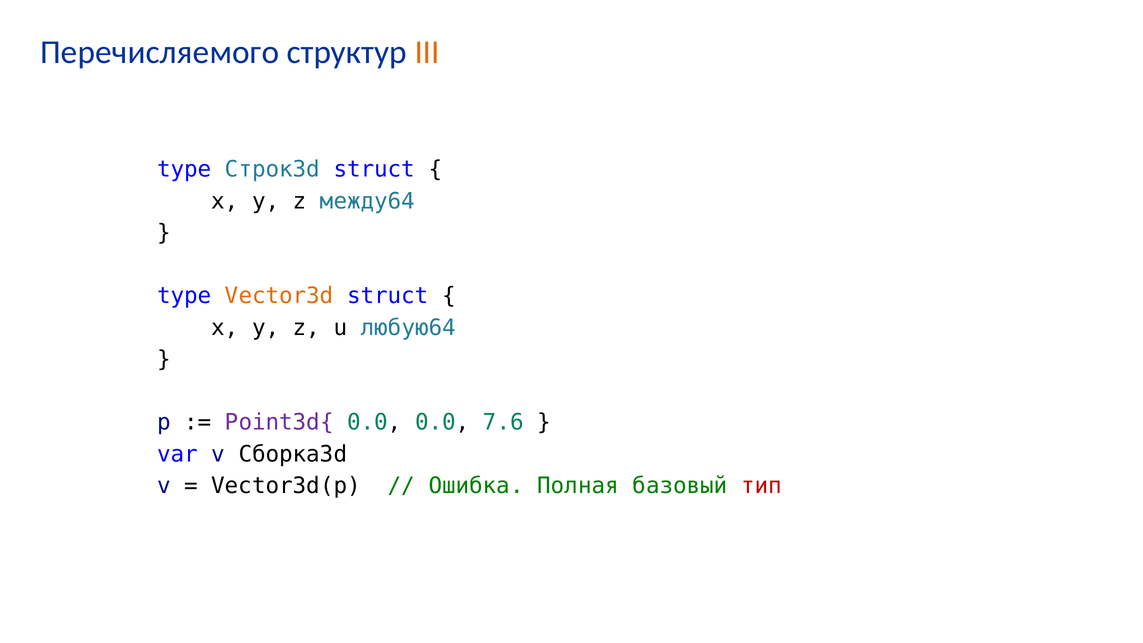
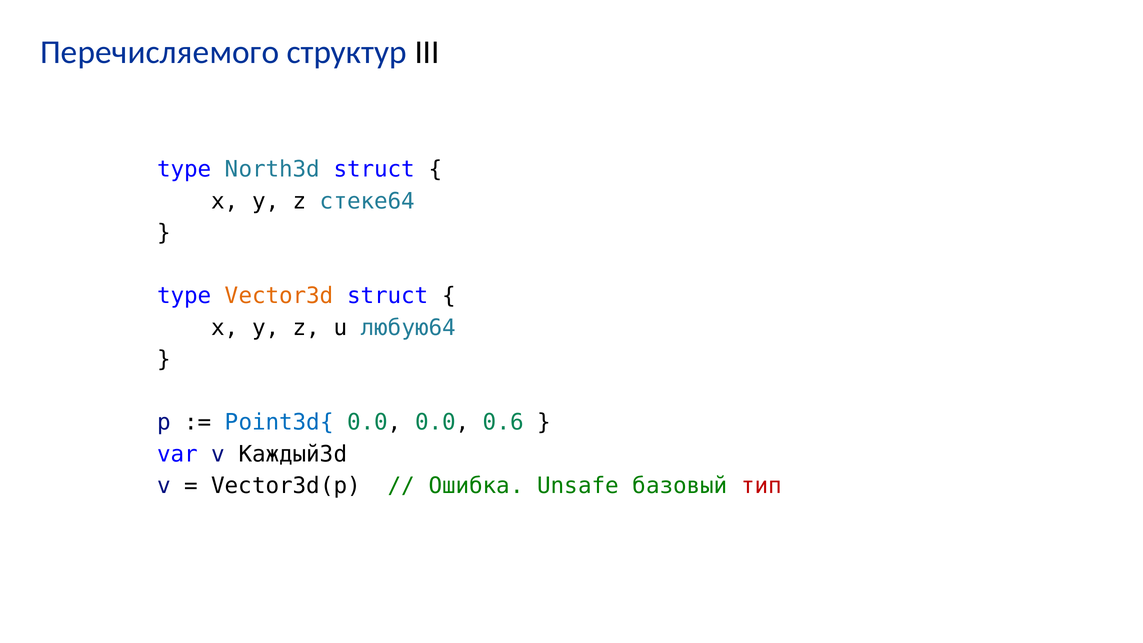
III colour: orange -> black
Строк3d: Строк3d -> North3d
между64: между64 -> стеке64
Point3d{ colour: purple -> blue
7.6: 7.6 -> 0.6
Сборка3d: Сборка3d -> Каждый3d
Полная: Полная -> Unsafe
